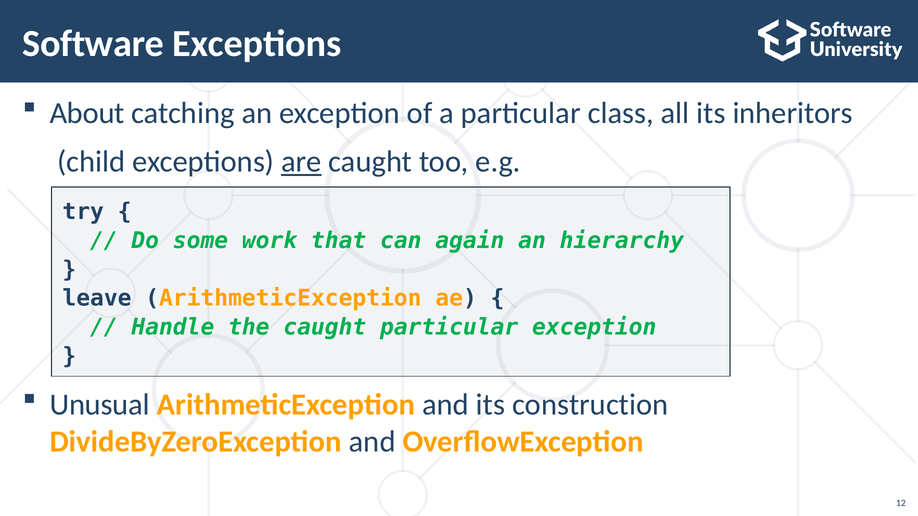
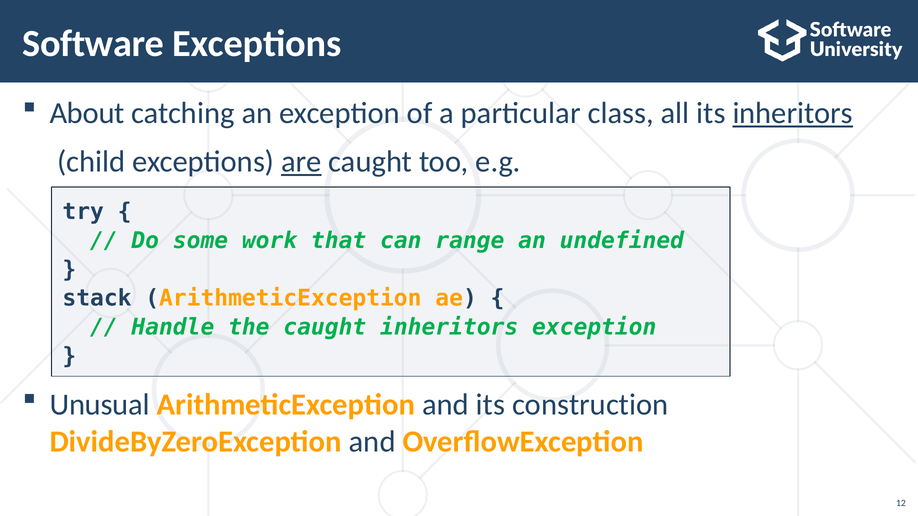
inheritors at (793, 113) underline: none -> present
again: again -> range
hierarchy: hierarchy -> undefined
leave: leave -> stack
caught particular: particular -> inheritors
